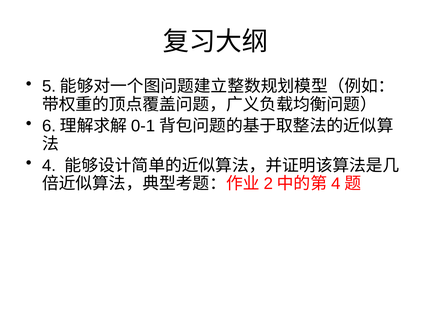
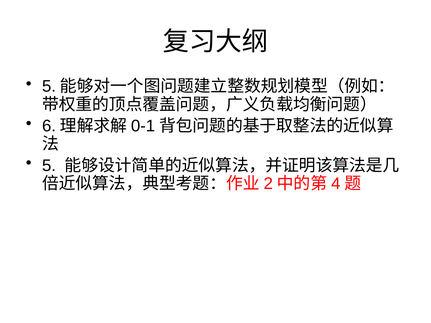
4 at (49, 166): 4 -> 5
